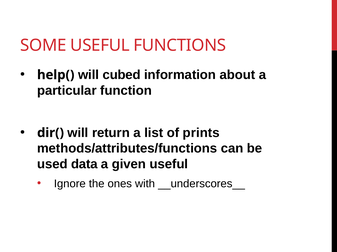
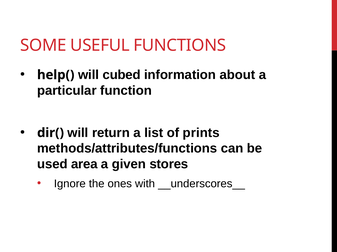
data: data -> area
given useful: useful -> stores
